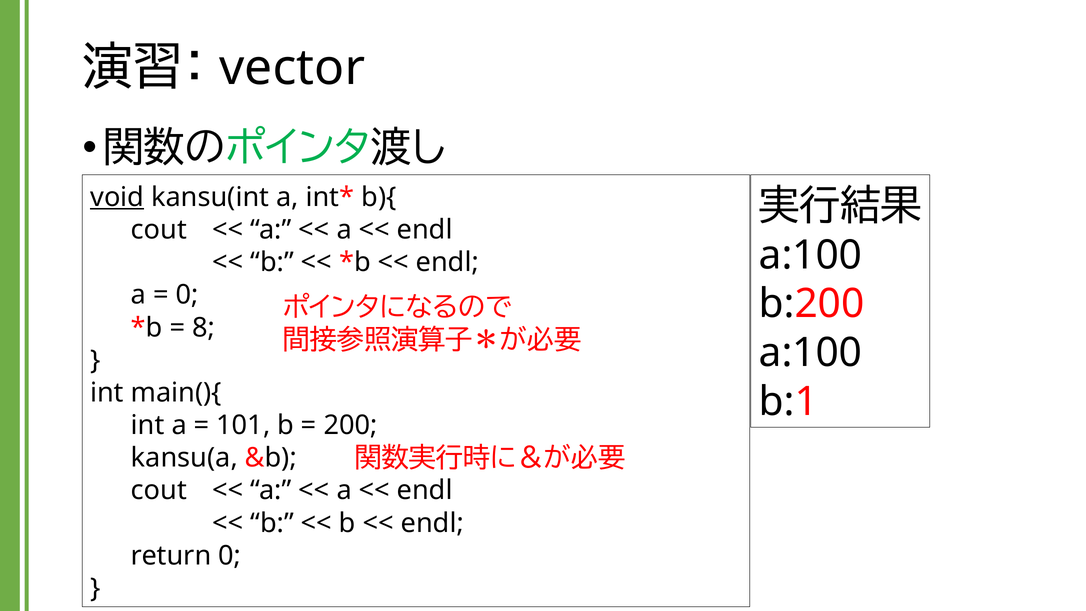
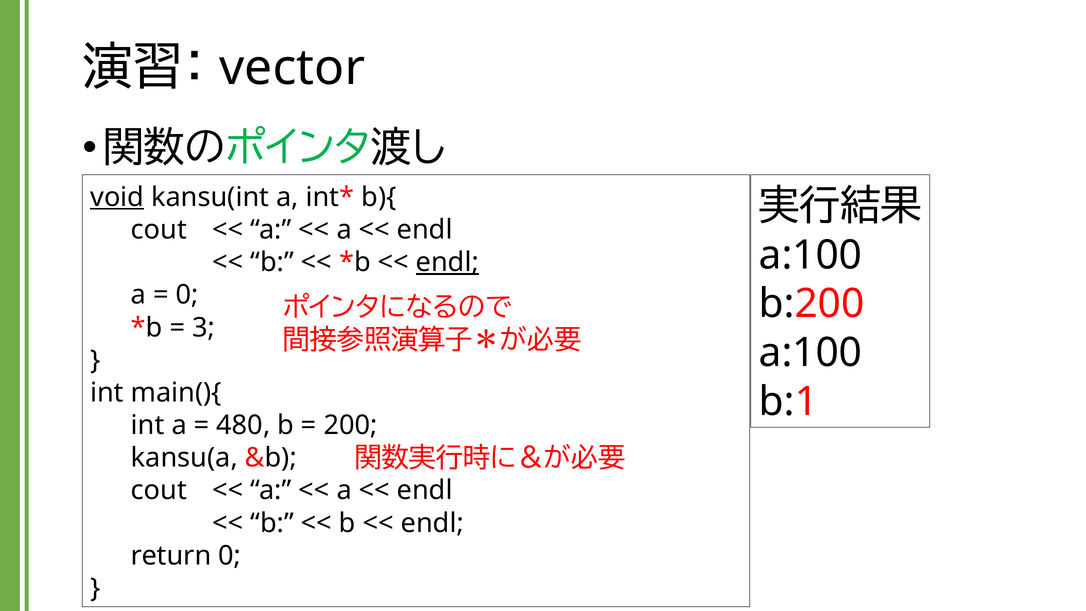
endl at (447, 262) underline: none -> present
8: 8 -> 3
101: 101 -> 480
